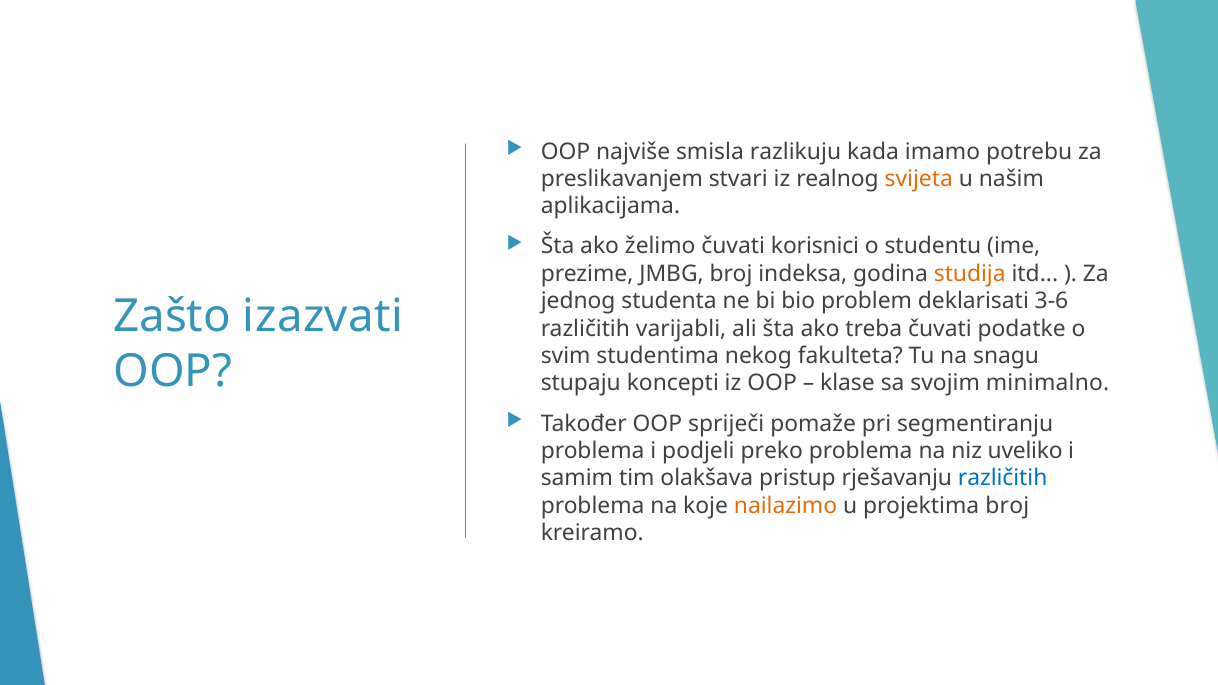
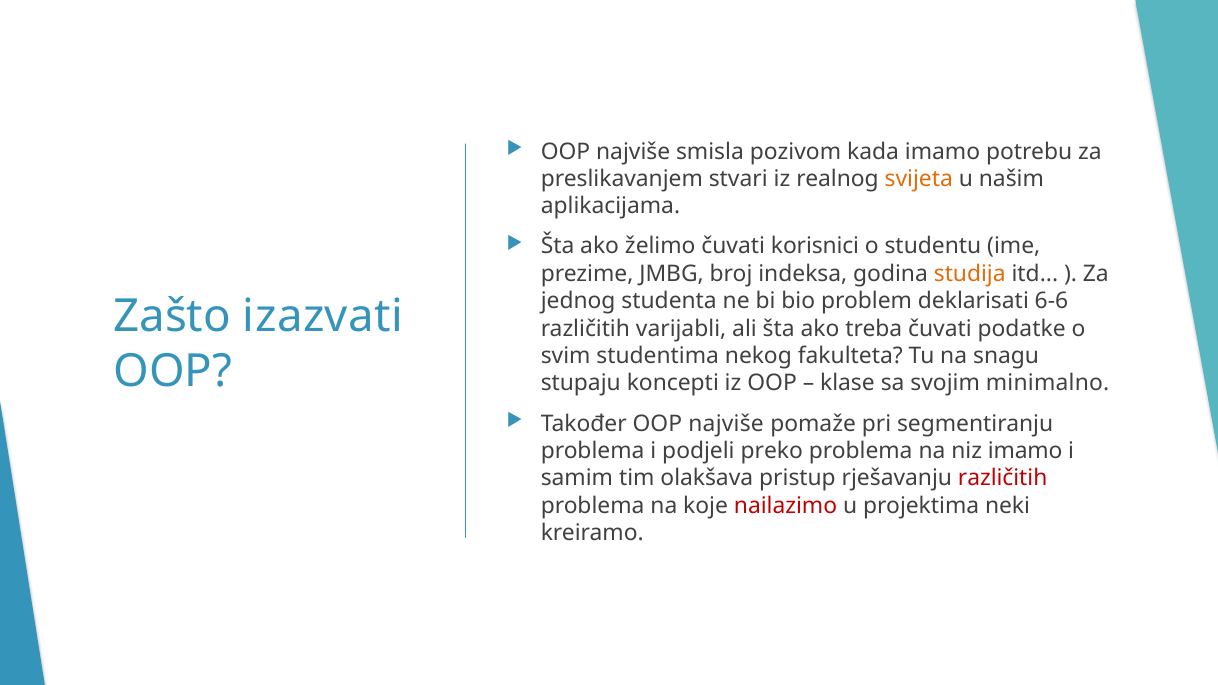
razlikuju: razlikuju -> pozivom
3-6: 3-6 -> 6-6
Također OOP spriječi: spriječi -> najviše
niz uveliko: uveliko -> imamo
različitih at (1003, 478) colour: blue -> red
nailazimo colour: orange -> red
projektima broj: broj -> neki
